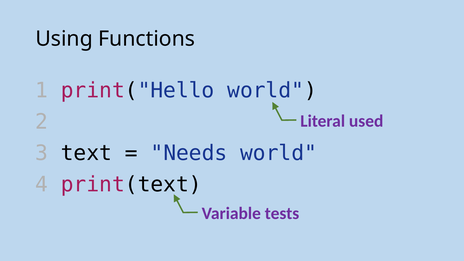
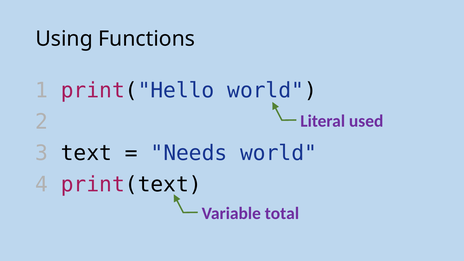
tests: tests -> total
